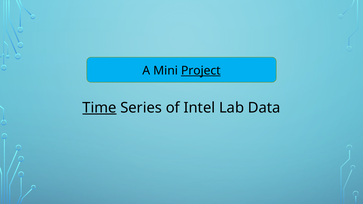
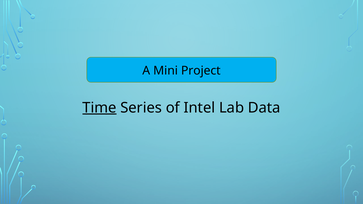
Project underline: present -> none
